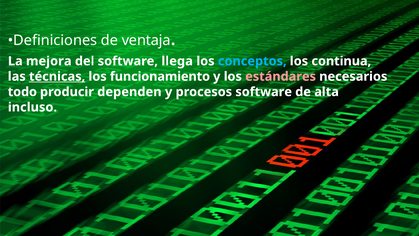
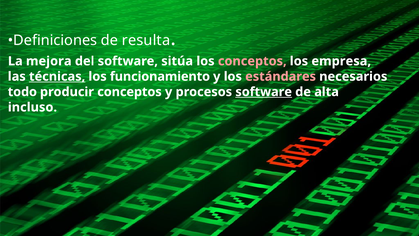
ventaja: ventaja -> resulta
llega: llega -> sitúa
conceptos at (252, 61) colour: light blue -> pink
continua: continua -> empresa
producir dependen: dependen -> conceptos
software at (264, 92) underline: none -> present
